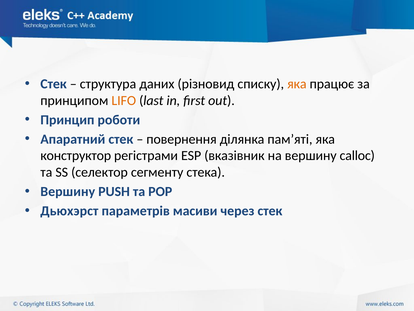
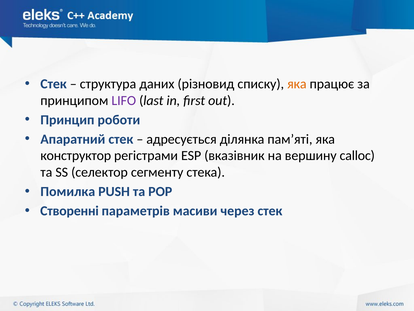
LIFO colour: orange -> purple
повернення: повернення -> адресується
Вершину at (68, 191): Вершину -> Помилка
Дьюхэрст: Дьюхэрст -> Створенні
